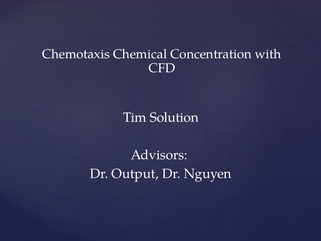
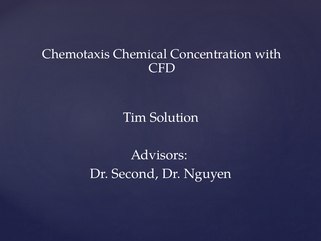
Output: Output -> Second
